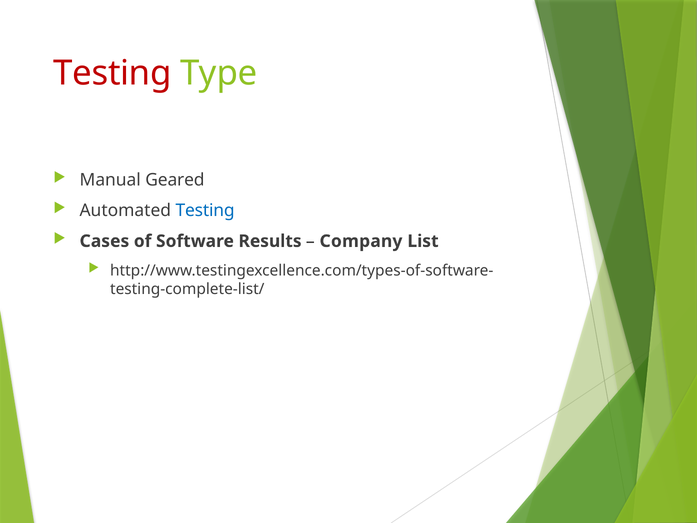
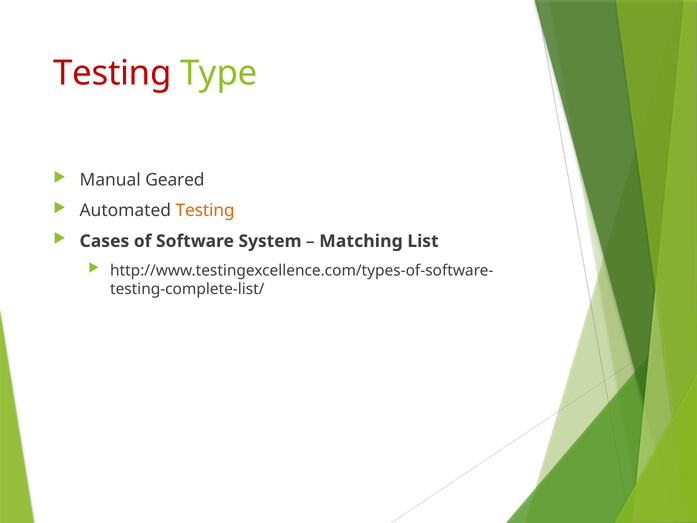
Testing at (205, 210) colour: blue -> orange
Results: Results -> System
Company: Company -> Matching
